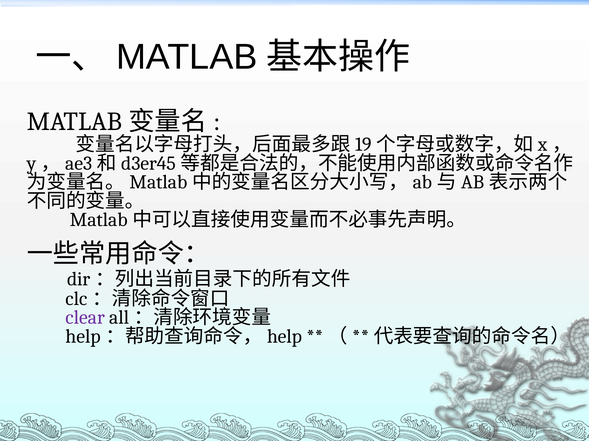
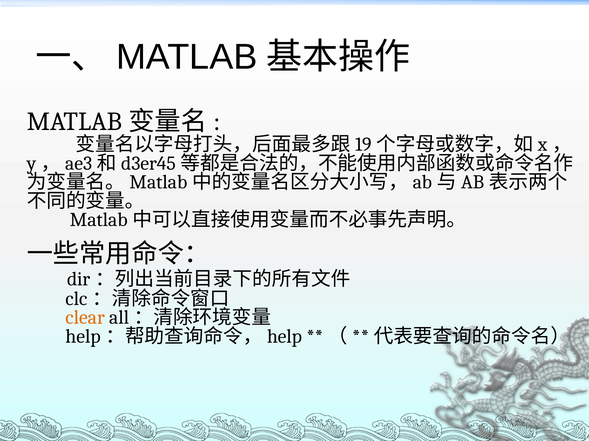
clear colour: purple -> orange
